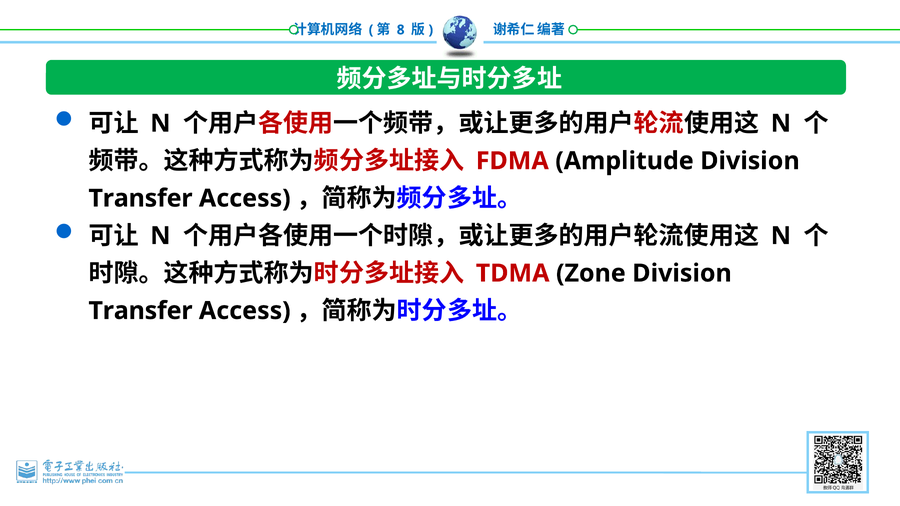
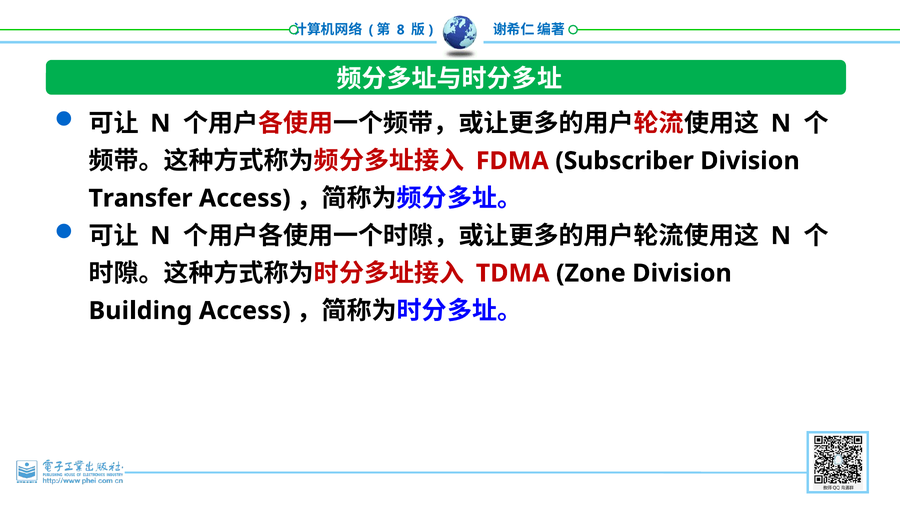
Amplitude: Amplitude -> Subscriber
Transfer at (141, 311): Transfer -> Building
